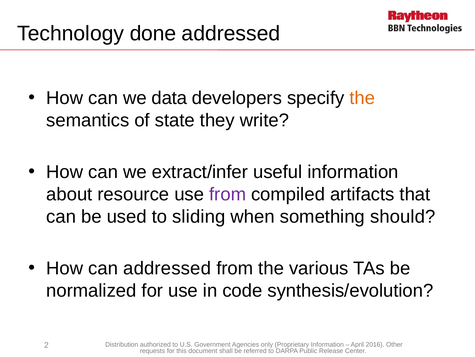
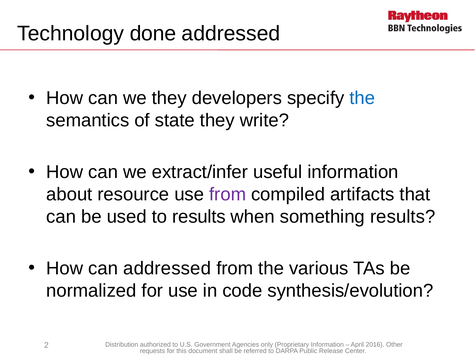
we data: data -> they
the at (362, 98) colour: orange -> blue
to sliding: sliding -> results
something should: should -> results
